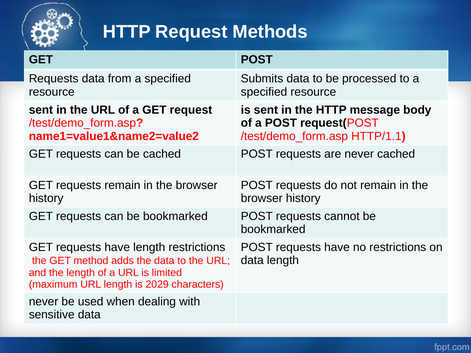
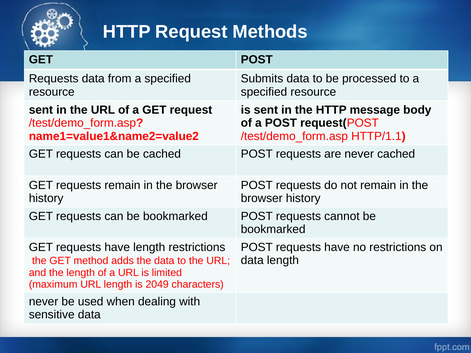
2029: 2029 -> 2049
